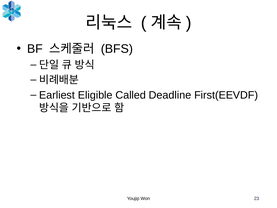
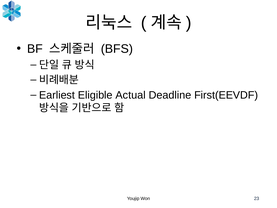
Called: Called -> Actual
